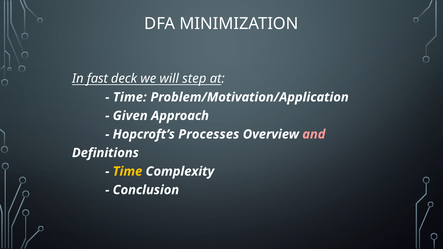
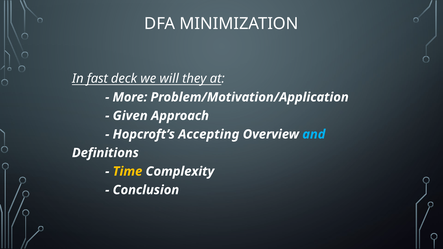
step: step -> they
Time at (130, 97): Time -> More
Processes: Processes -> Accepting
and colour: pink -> light blue
